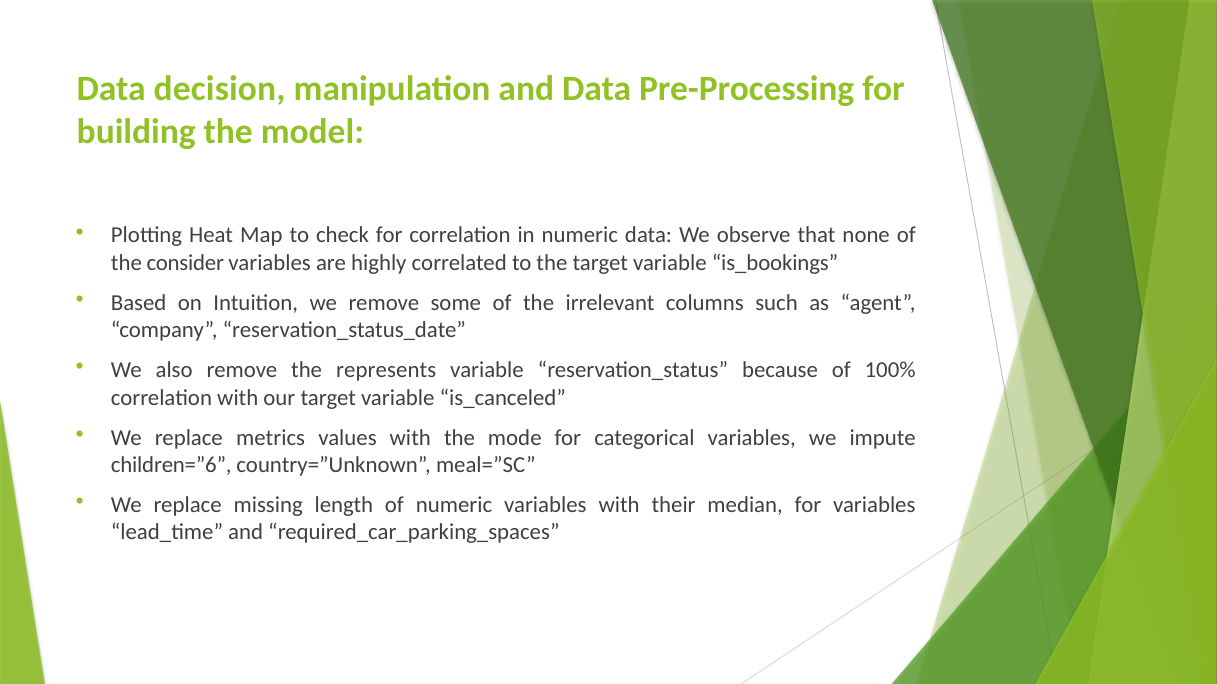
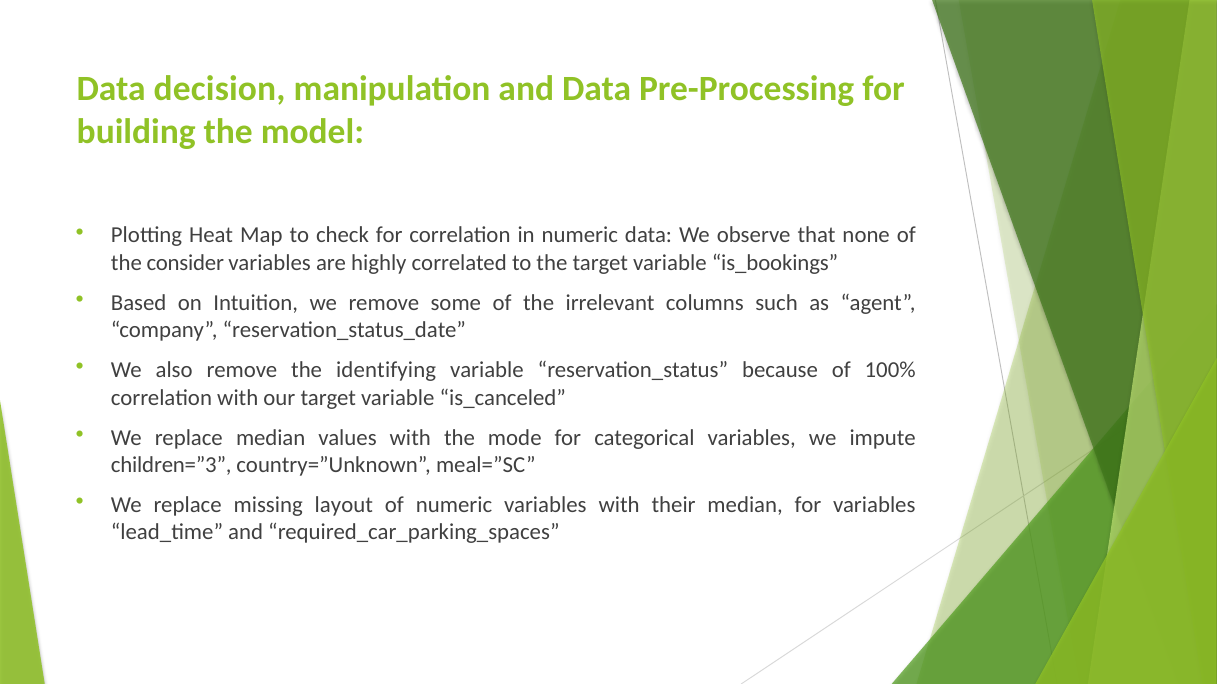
represents: represents -> identifying
replace metrics: metrics -> median
children=”6: children=”6 -> children=”3
length: length -> layout
